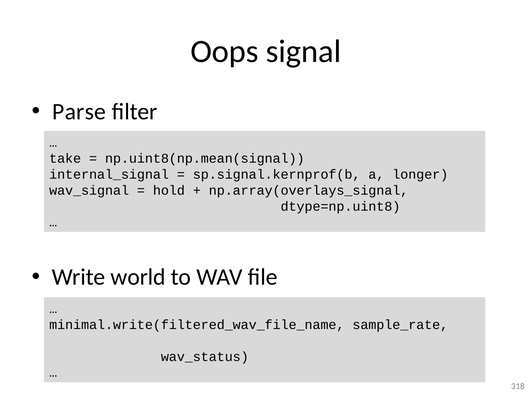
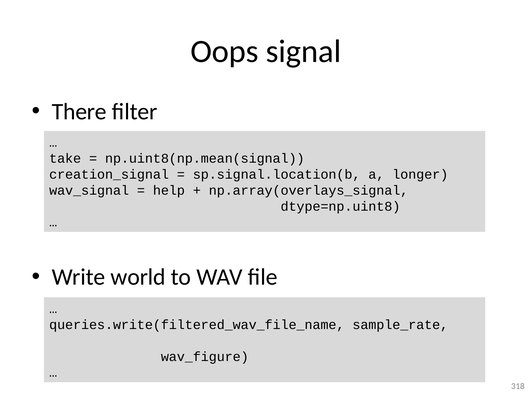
Parse: Parse -> There
internal_signal: internal_signal -> creation_signal
sp.signal.kernprof(b: sp.signal.kernprof(b -> sp.signal.location(b
hold: hold -> help
minimal.write(filtered_wav_file_name: minimal.write(filtered_wav_file_name -> queries.write(filtered_wav_file_name
wav_status: wav_status -> wav_figure
